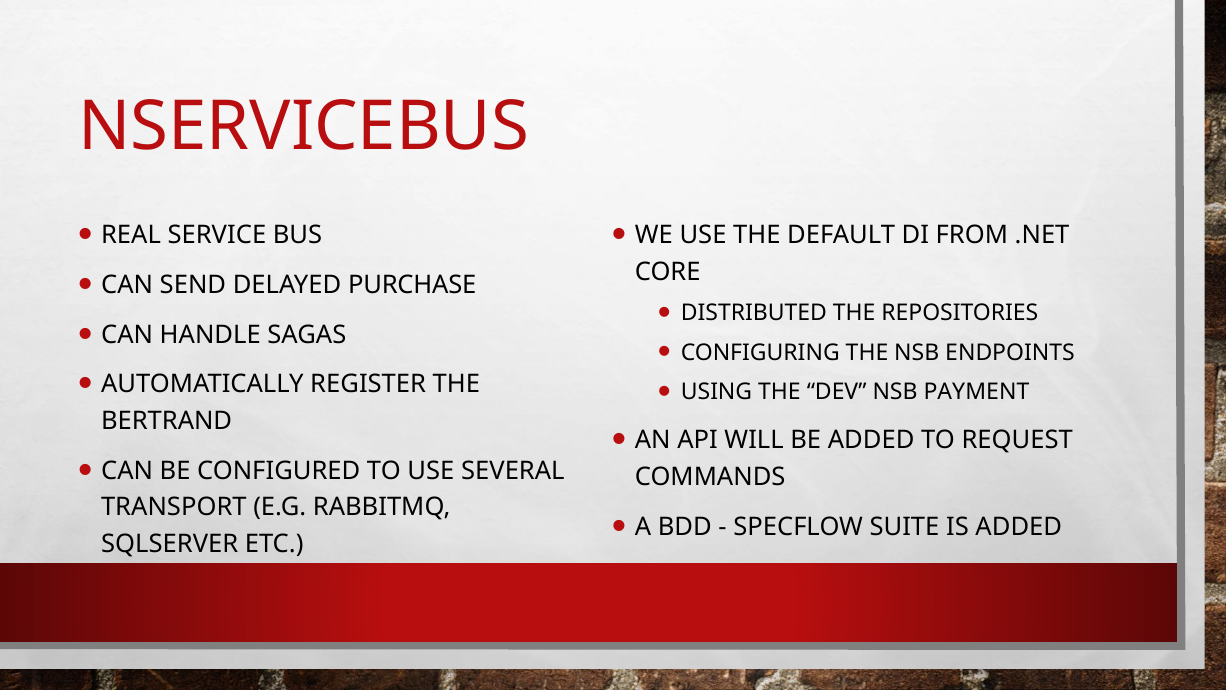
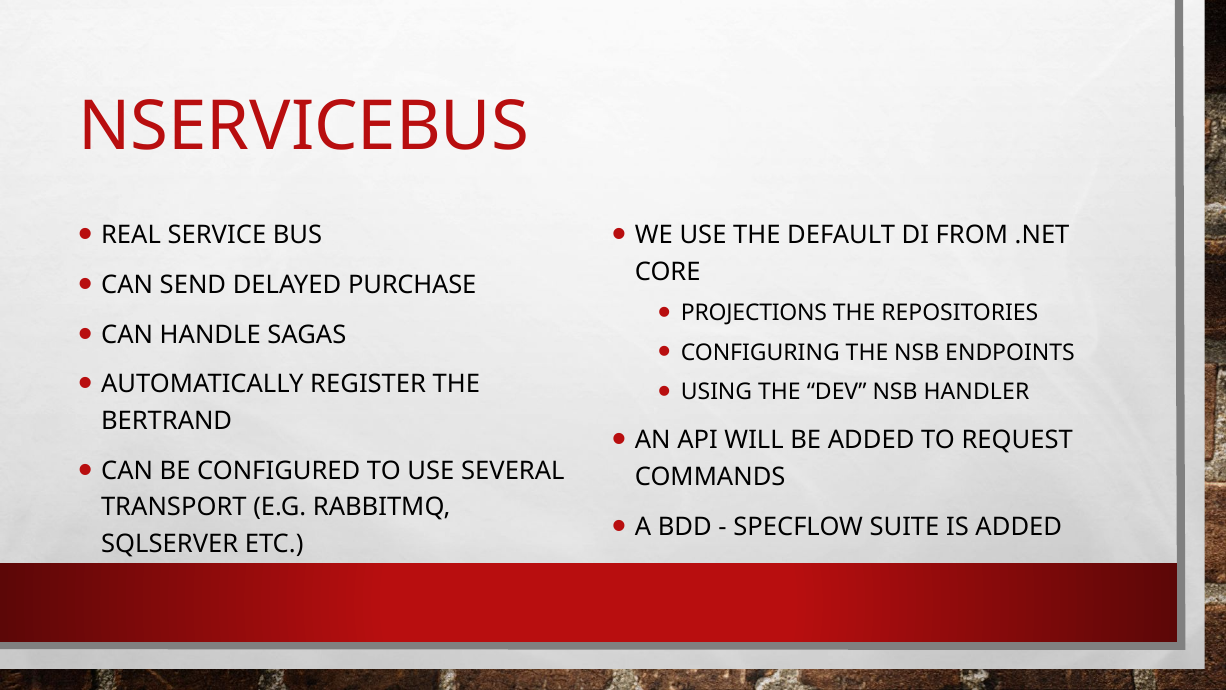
DISTRIBUTED: DISTRIBUTED -> PROJECTIONS
PAYMENT: PAYMENT -> HANDLER
